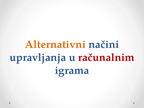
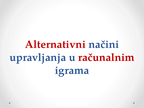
Alternativni colour: orange -> red
